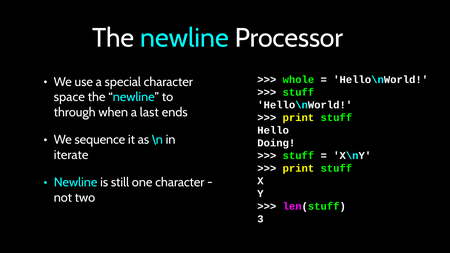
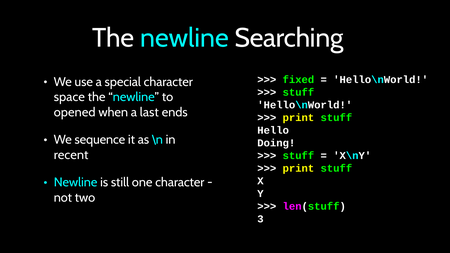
Processor: Processor -> Searching
whole: whole -> fixed
through: through -> opened
iterate: iterate -> recent
